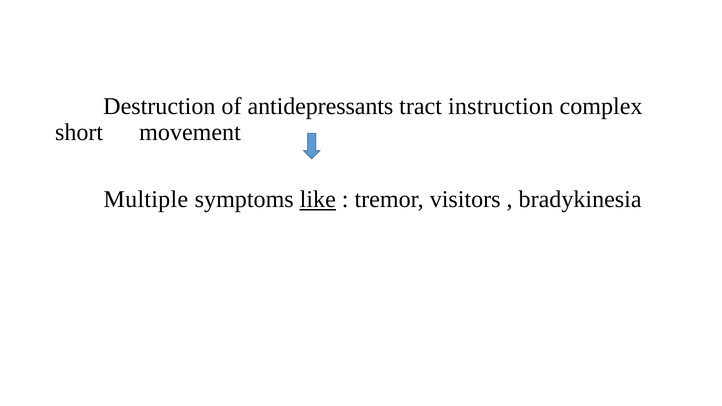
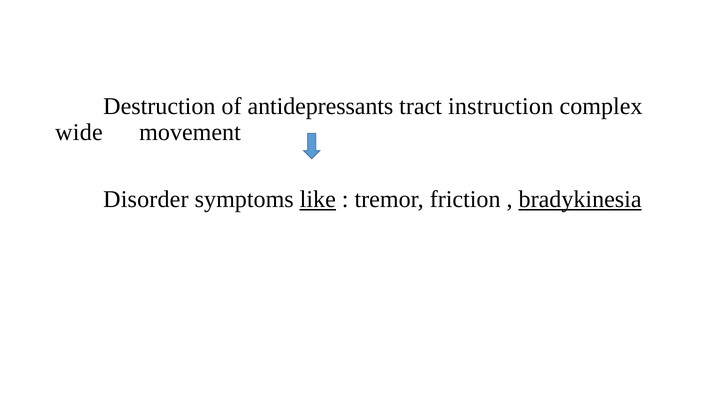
short: short -> wide
Multiple: Multiple -> Disorder
visitors: visitors -> friction
bradykinesia underline: none -> present
